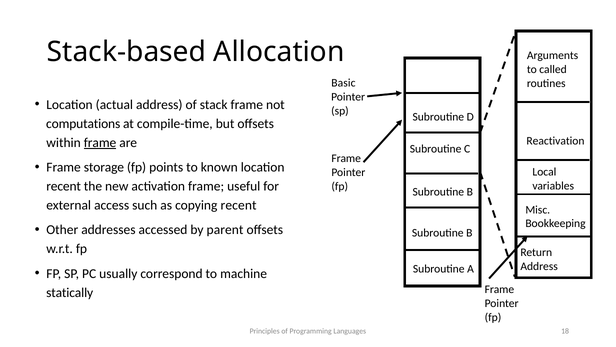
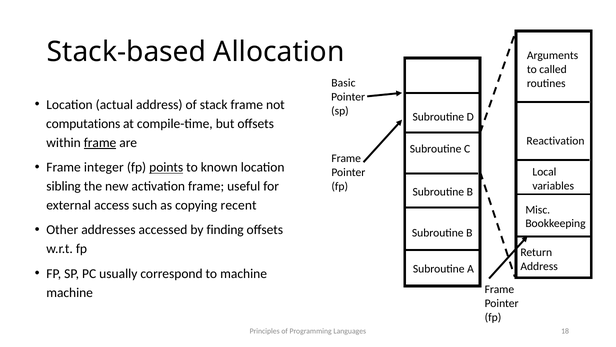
storage: storage -> integer
points underline: none -> present
recent at (64, 186): recent -> sibling
parent: parent -> finding
statically at (70, 292): statically -> machine
